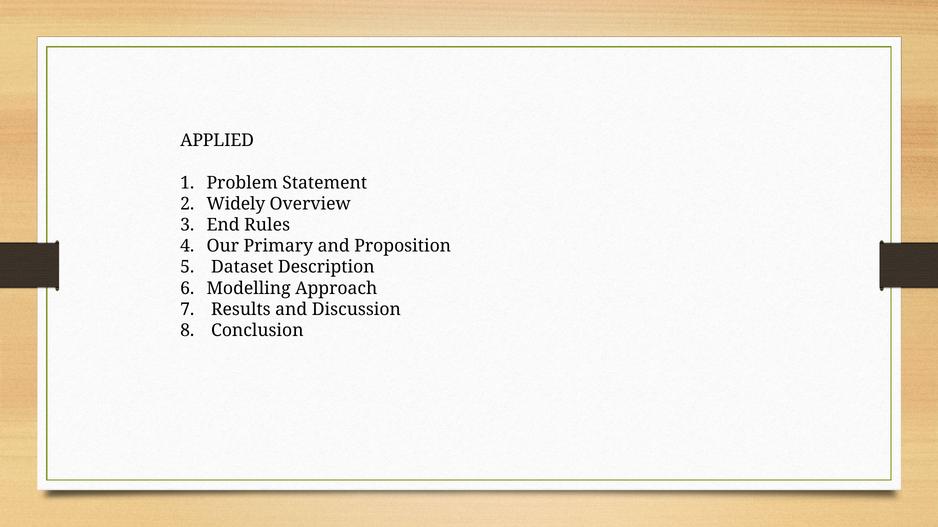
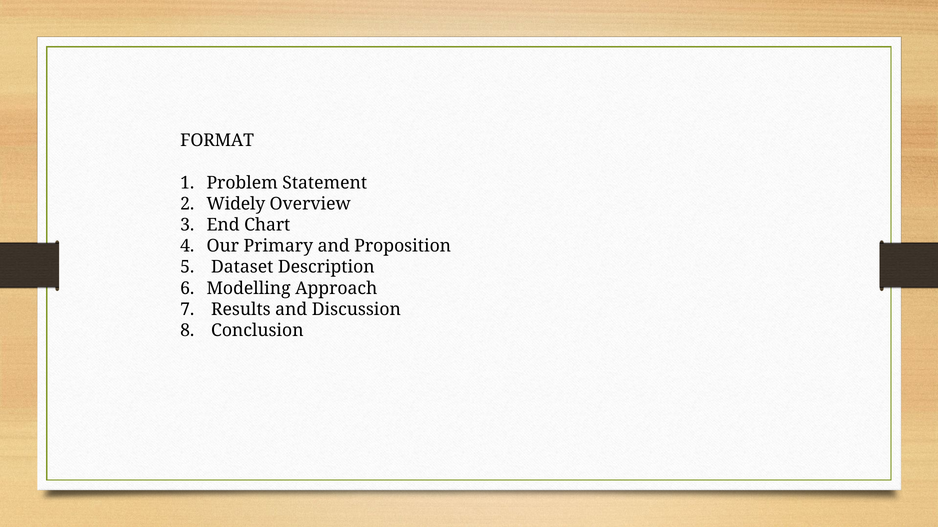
APPLIED: APPLIED -> FORMAT
Rules: Rules -> Chart
